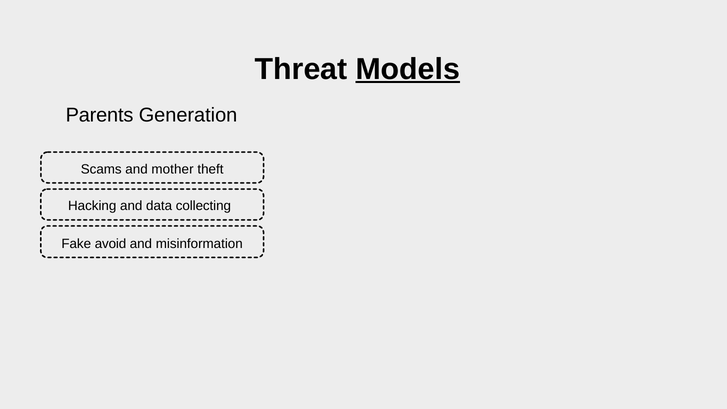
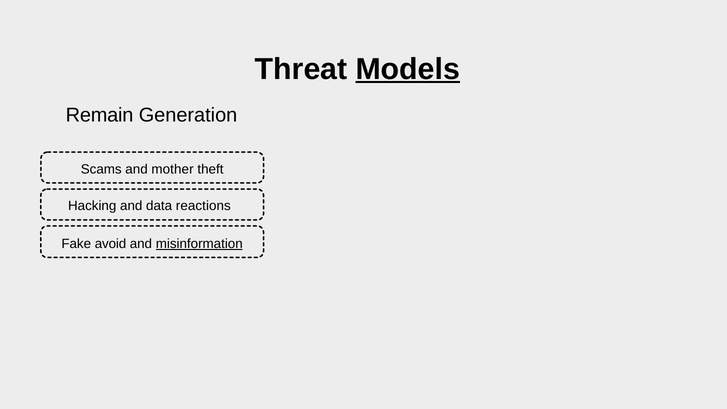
Parents: Parents -> Remain
collecting: collecting -> reactions
misinformation underline: none -> present
